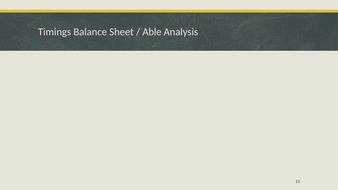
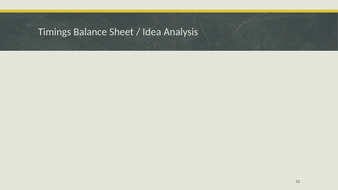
Able: Able -> Idea
